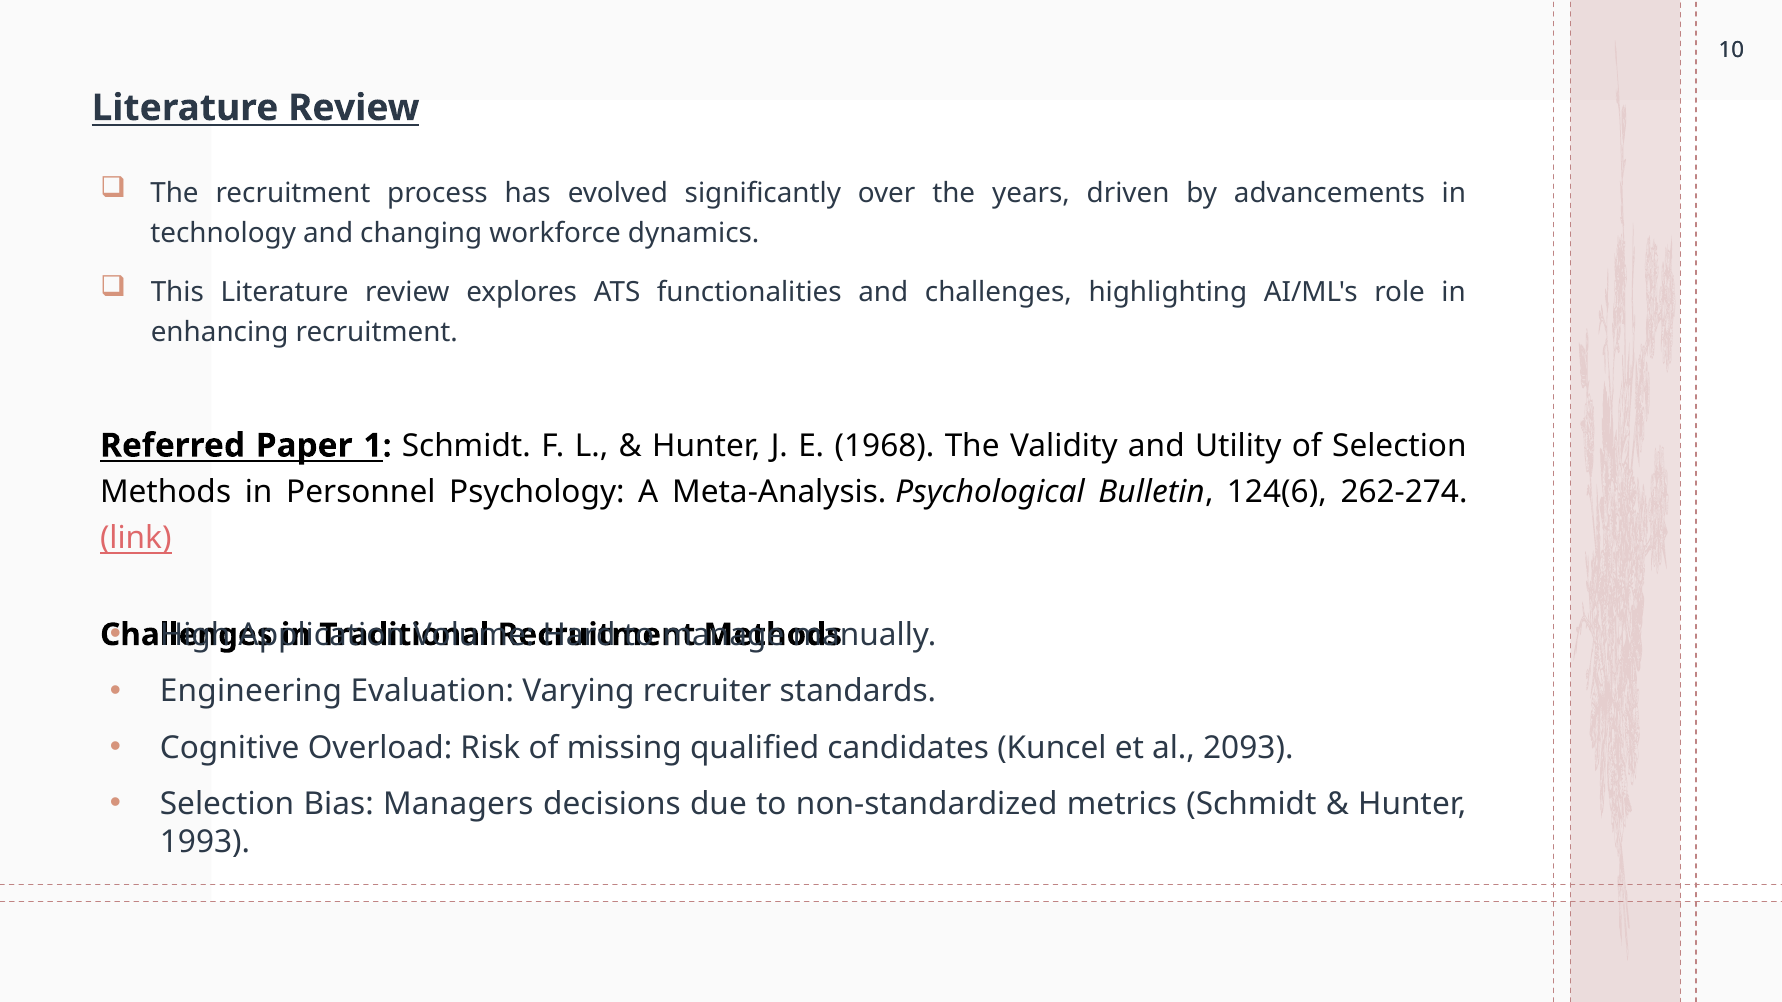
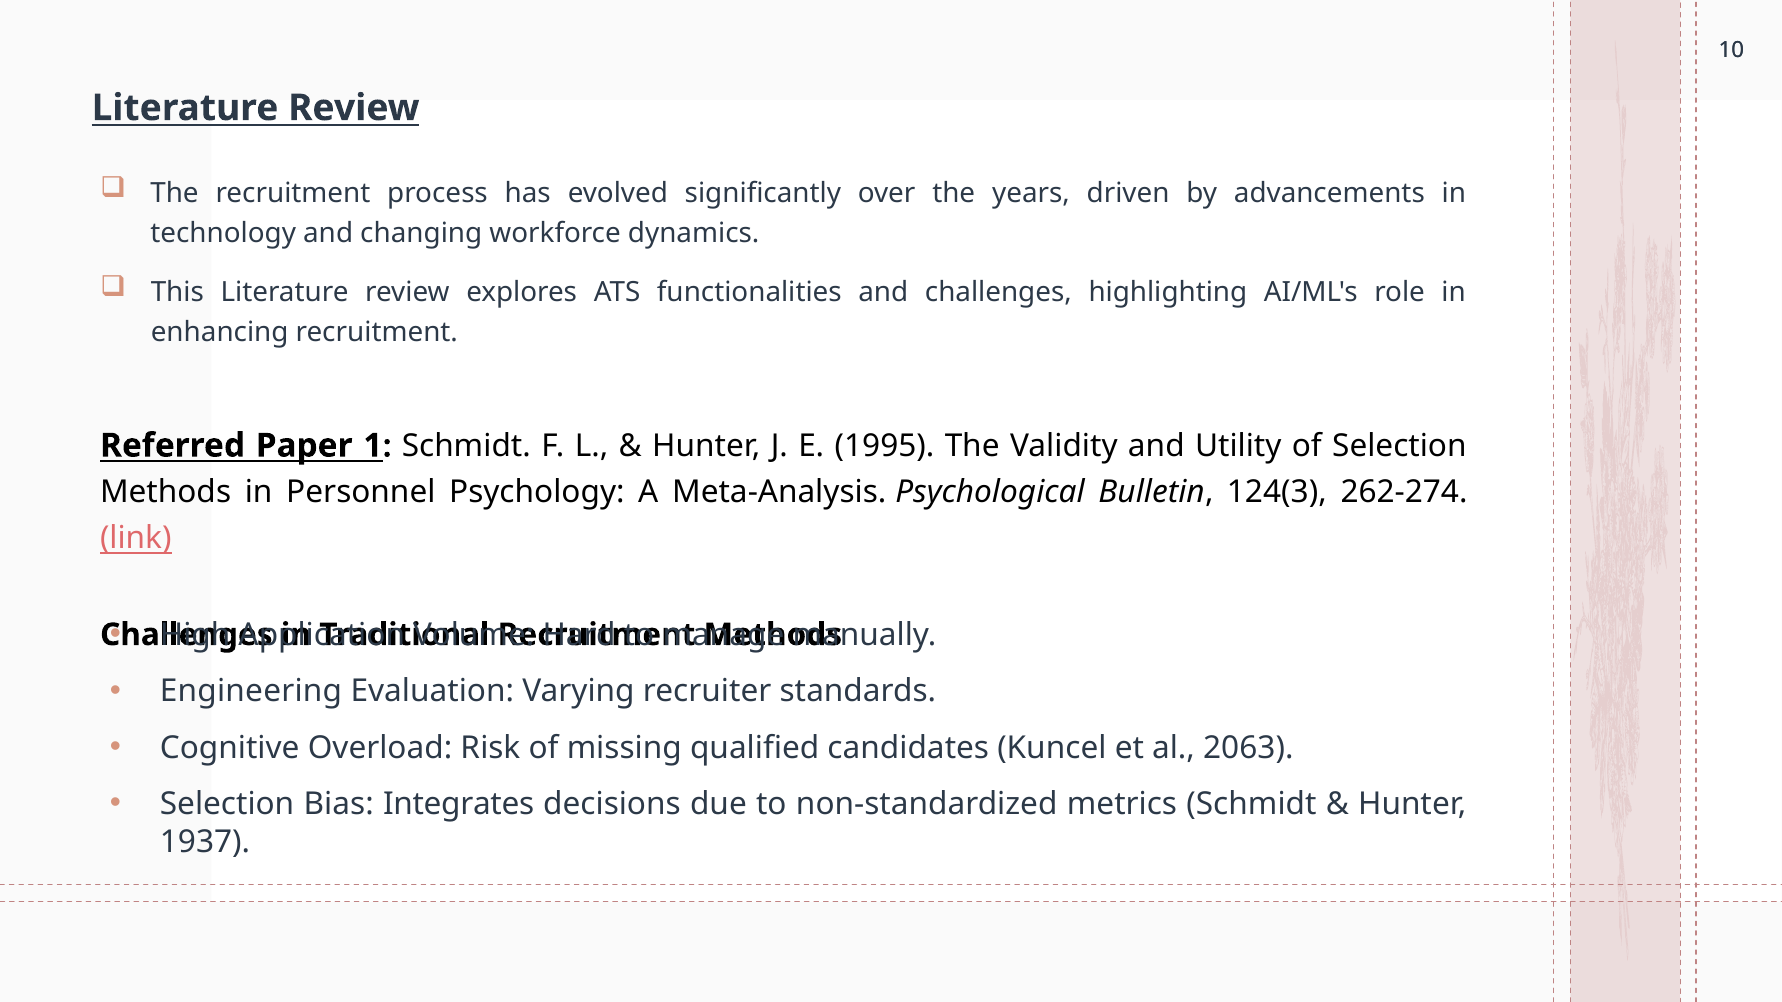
1968: 1968 -> 1995
124(6: 124(6 -> 124(3
2093: 2093 -> 2063
Managers: Managers -> Integrates
1993: 1993 -> 1937
